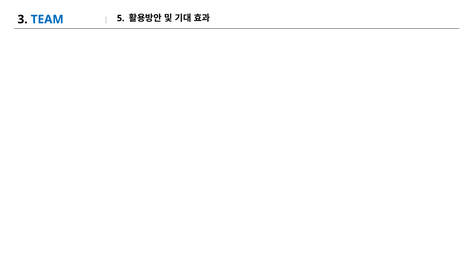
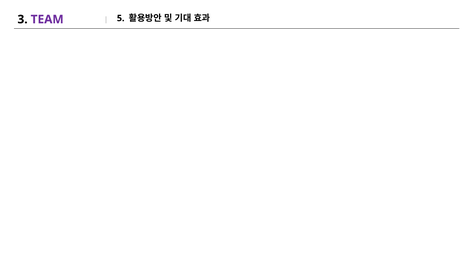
TEAM colour: blue -> purple
